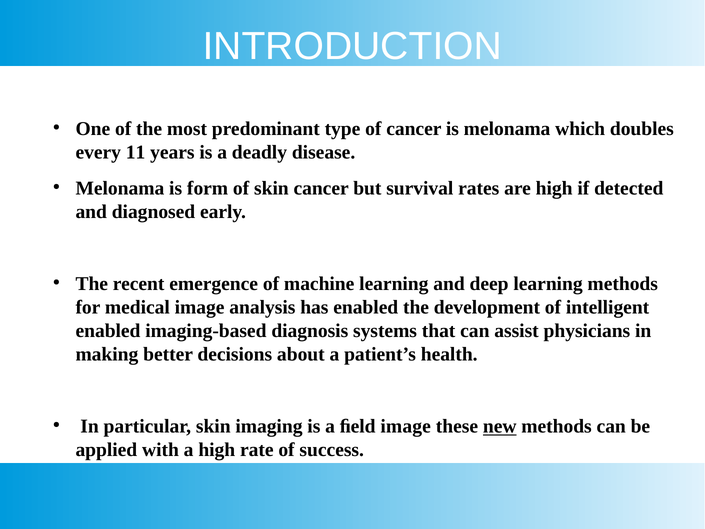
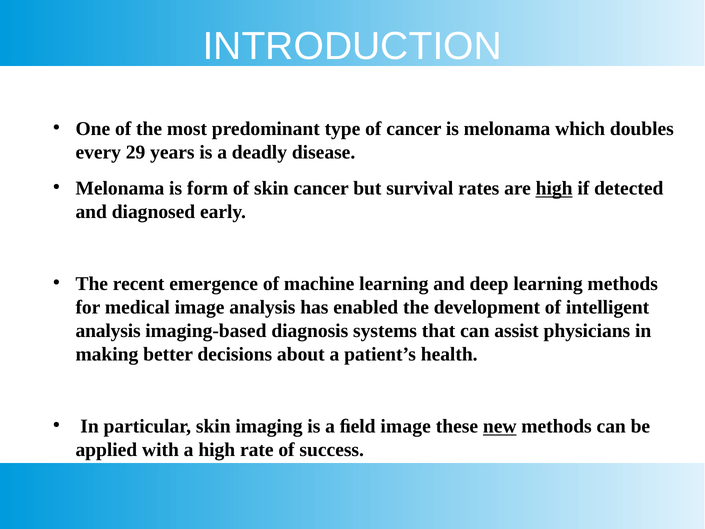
11: 11 -> 29
high at (554, 188) underline: none -> present
enabled at (108, 331): enabled -> analysis
